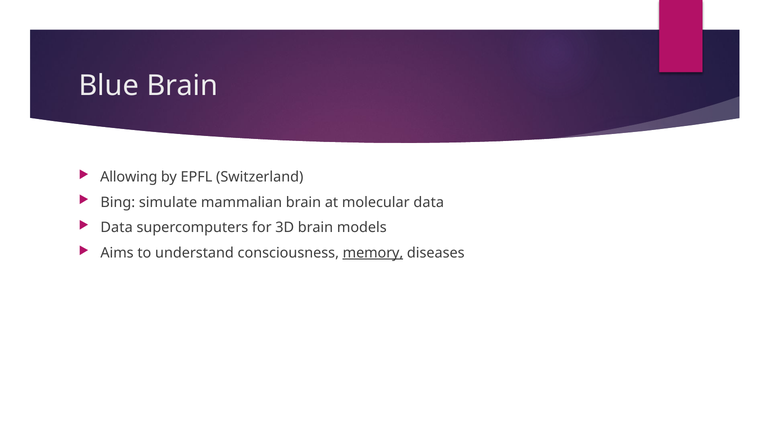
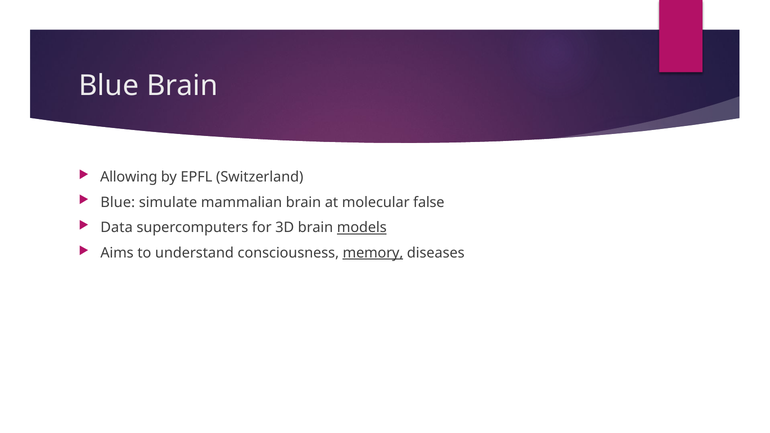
Bing at (118, 202): Bing -> Blue
molecular data: data -> false
models underline: none -> present
